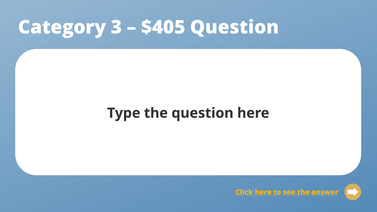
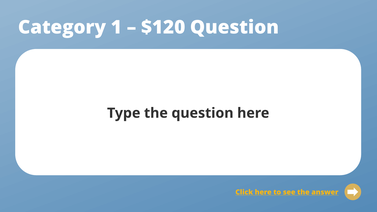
3: 3 -> 1
$405: $405 -> $120
